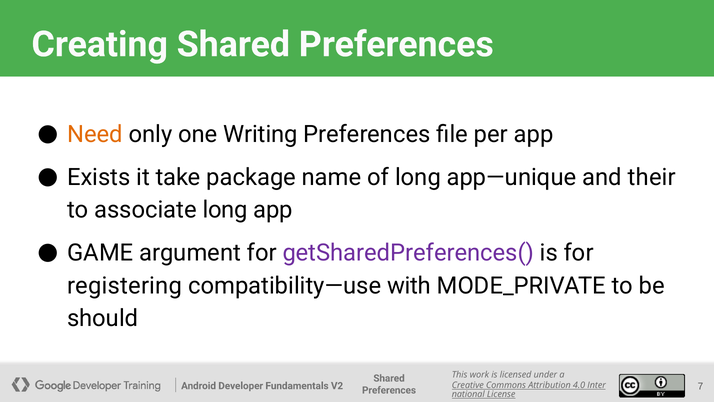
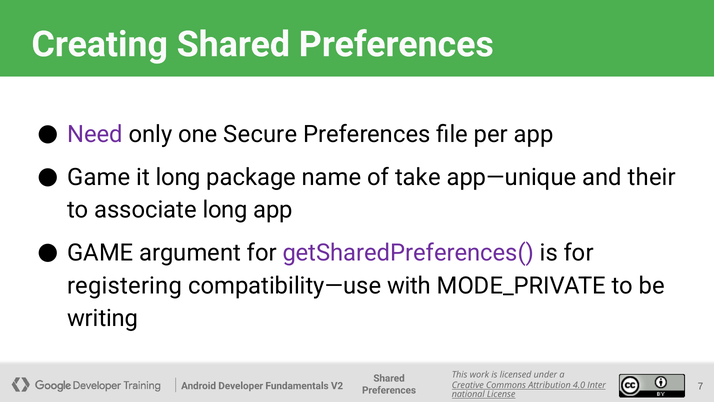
Need colour: orange -> purple
Writing: Writing -> Secure
Exists at (99, 177): Exists -> Game
it take: take -> long
of long: long -> take
should: should -> writing
